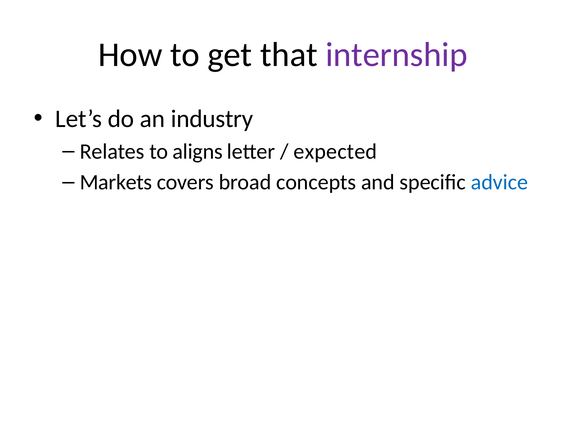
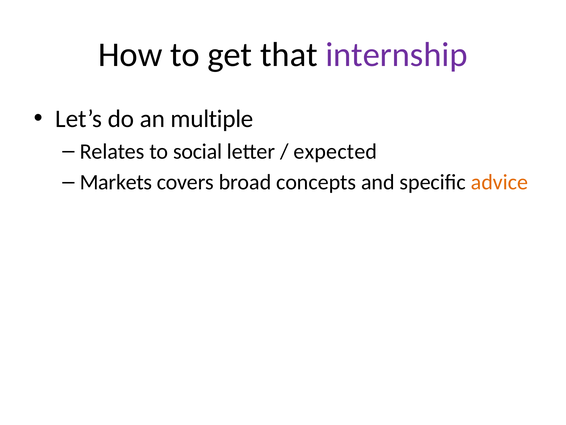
industry: industry -> multiple
aligns: aligns -> social
advice colour: blue -> orange
